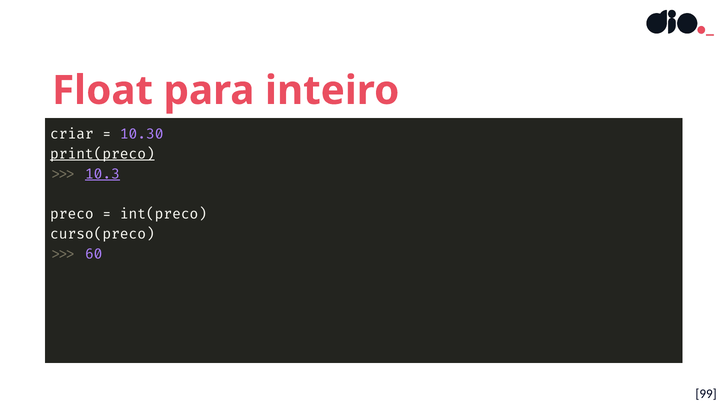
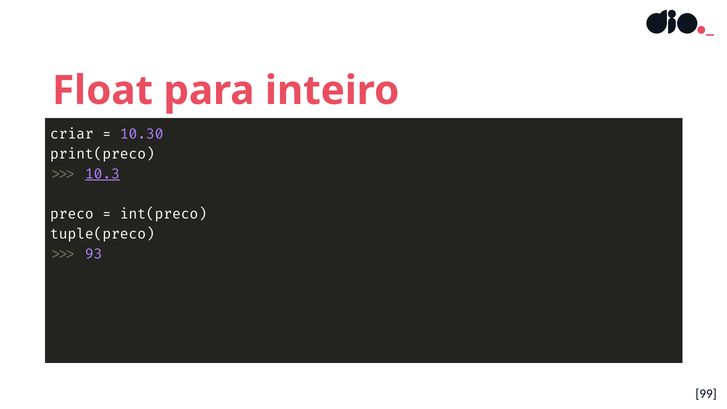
print(preco underline: present -> none
curso(preco: curso(preco -> tuple(preco
60: 60 -> 93
